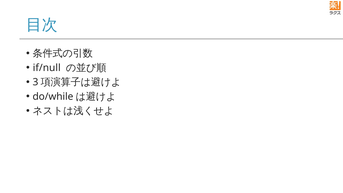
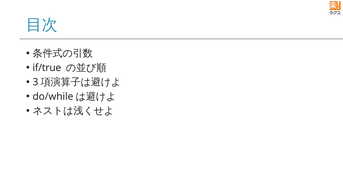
if/null: if/null -> if/true
